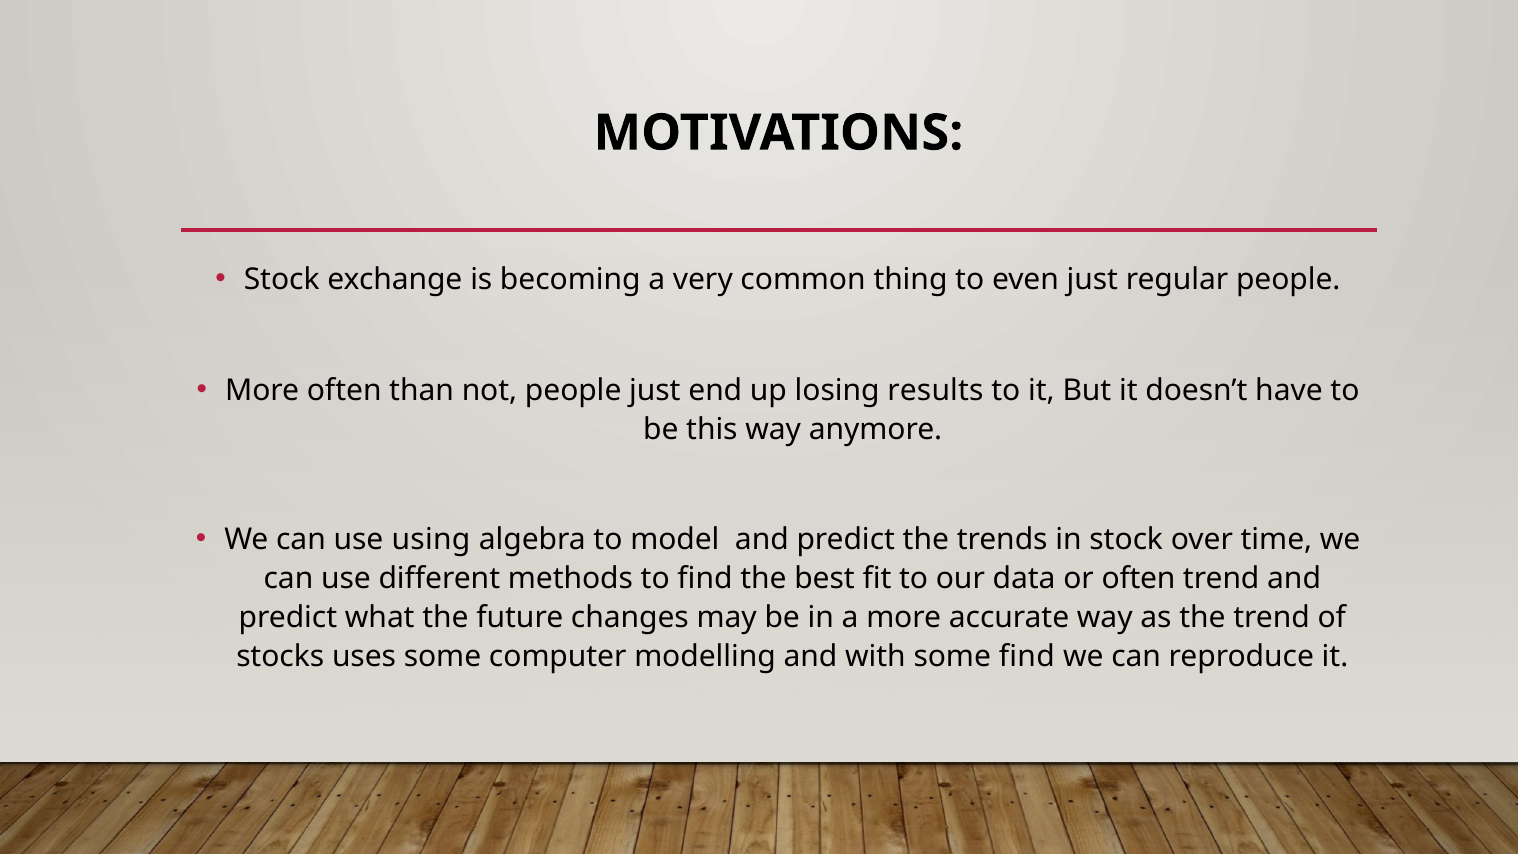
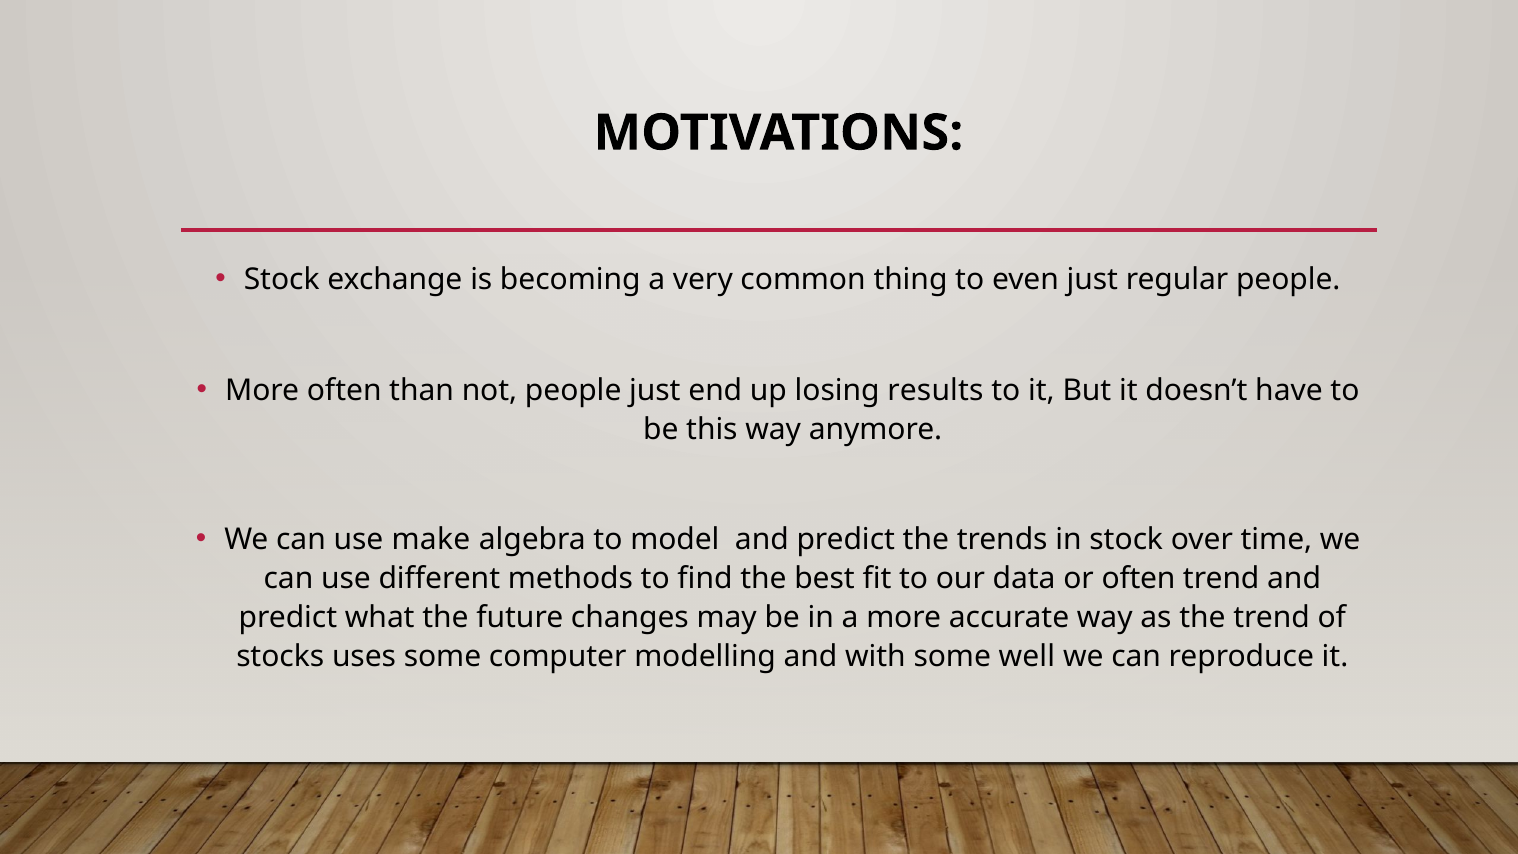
using: using -> make
some find: find -> well
